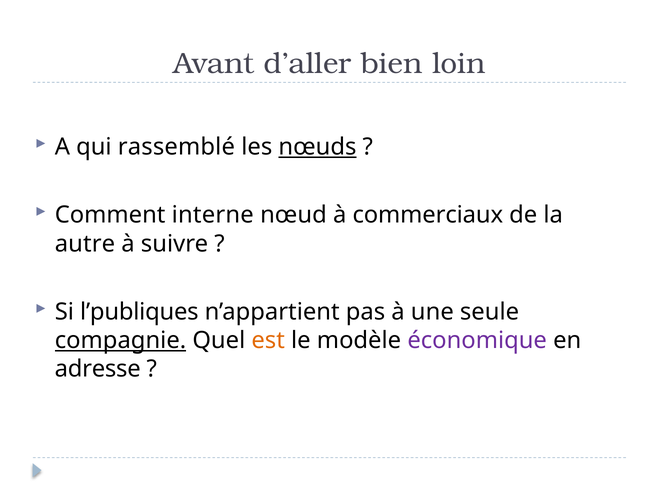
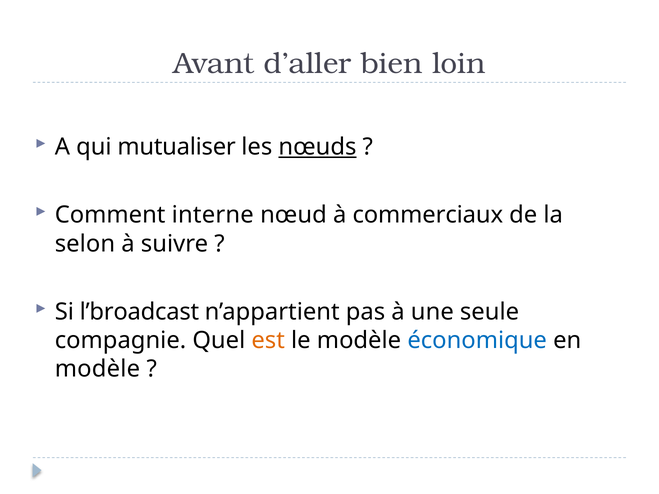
rassemblé: rassemblé -> mutualiser
autre: autre -> selon
l’publiques: l’publiques -> l’broadcast
compagnie underline: present -> none
économique colour: purple -> blue
adresse at (98, 369): adresse -> modèle
